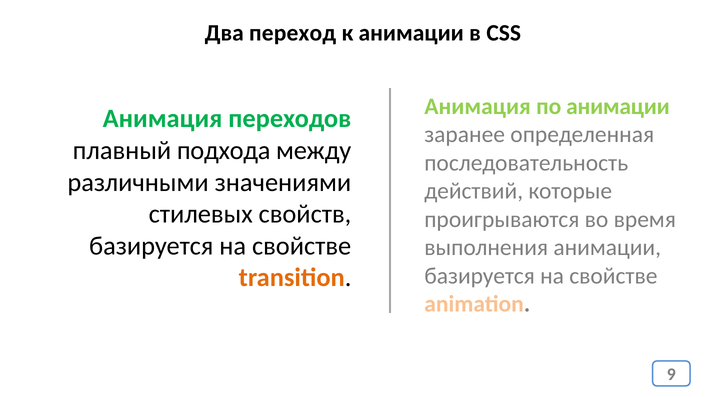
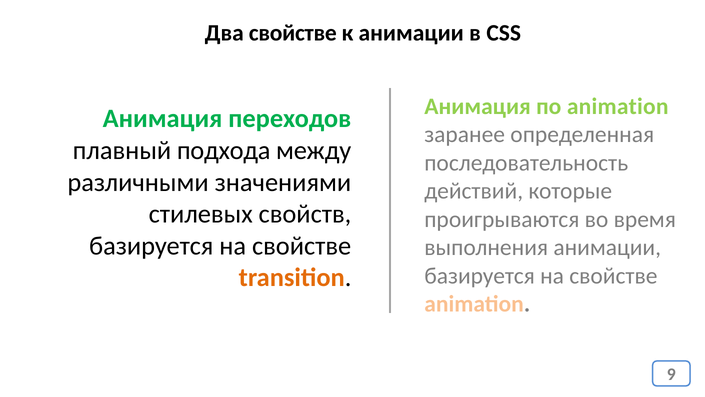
Два переход: переход -> свойстве
по анимации: анимации -> animation
